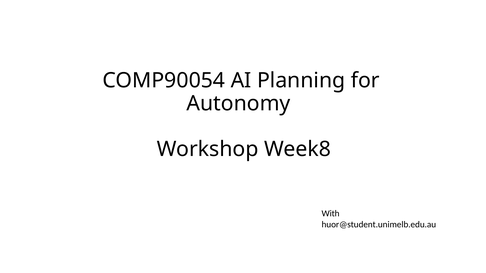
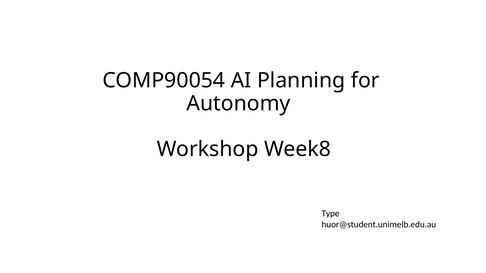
With: With -> Type
